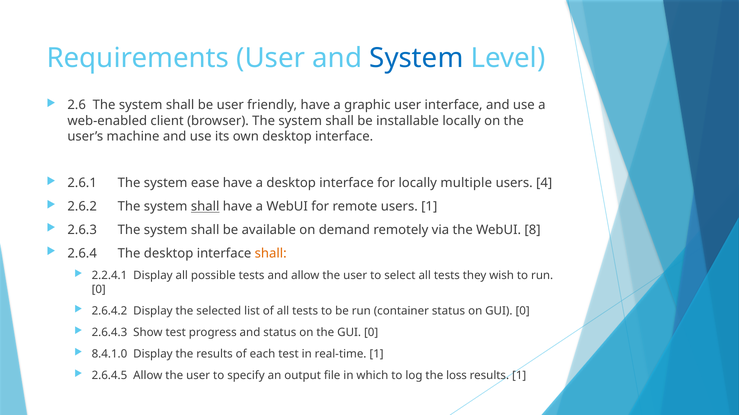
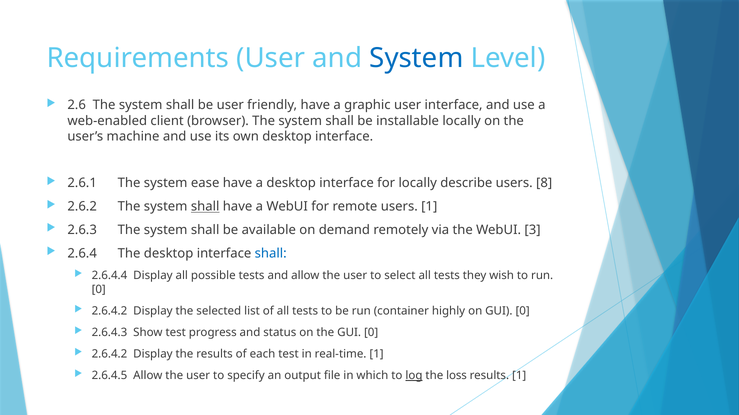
multiple: multiple -> describe
4: 4 -> 8
8: 8 -> 3
shall at (271, 254) colour: orange -> blue
2.2.4.1: 2.2.4.1 -> 2.6.4.4
container status: status -> highly
8.4.1.0 at (109, 355): 8.4.1.0 -> 2.6.4.2
log underline: none -> present
